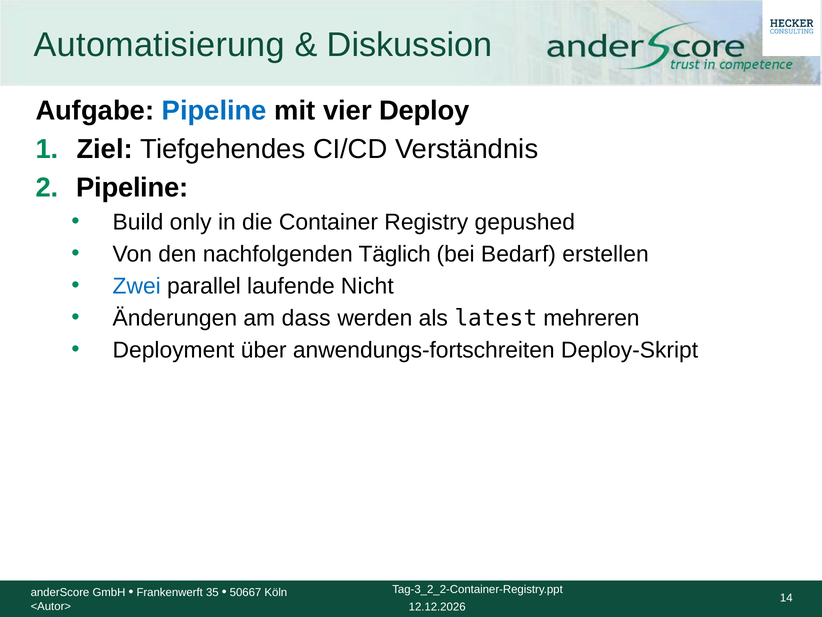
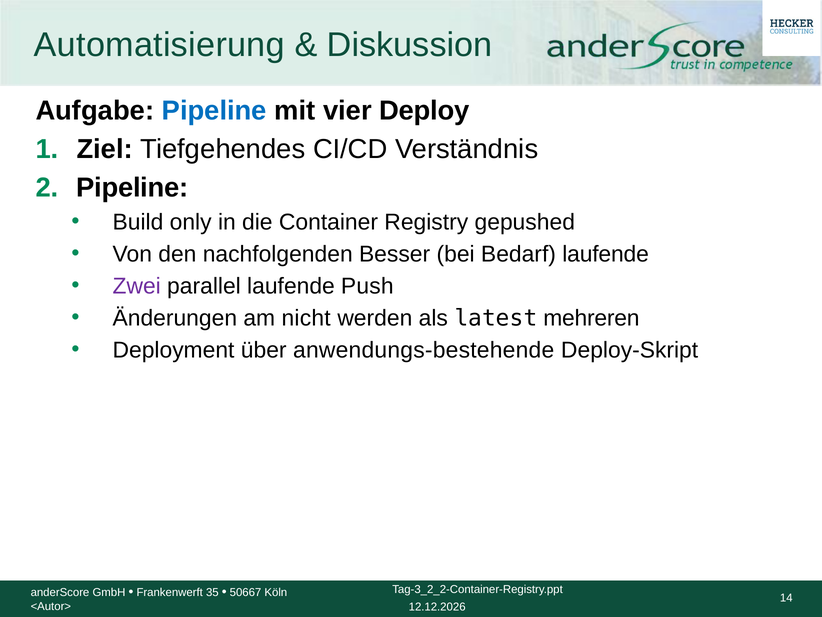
Täglich: Täglich -> Besser
Bedarf erstellen: erstellen -> laufende
Zwei colour: blue -> purple
Nicht: Nicht -> Push
dass: dass -> nicht
anwendungs-fortschreiten: anwendungs-fortschreiten -> anwendungs-bestehende
